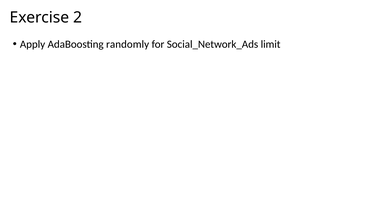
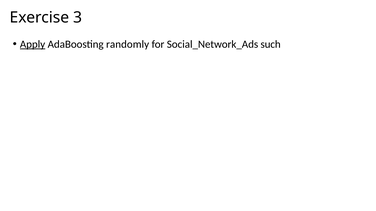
2: 2 -> 3
Apply underline: none -> present
limit: limit -> such
